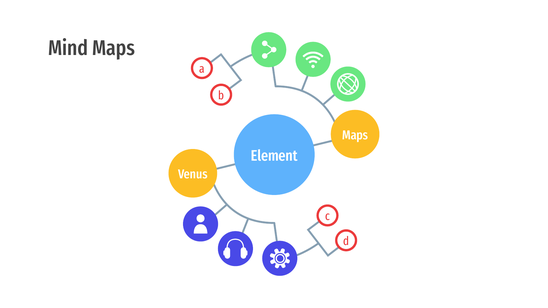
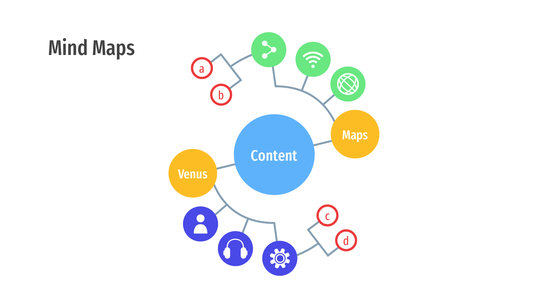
Element: Element -> Content
